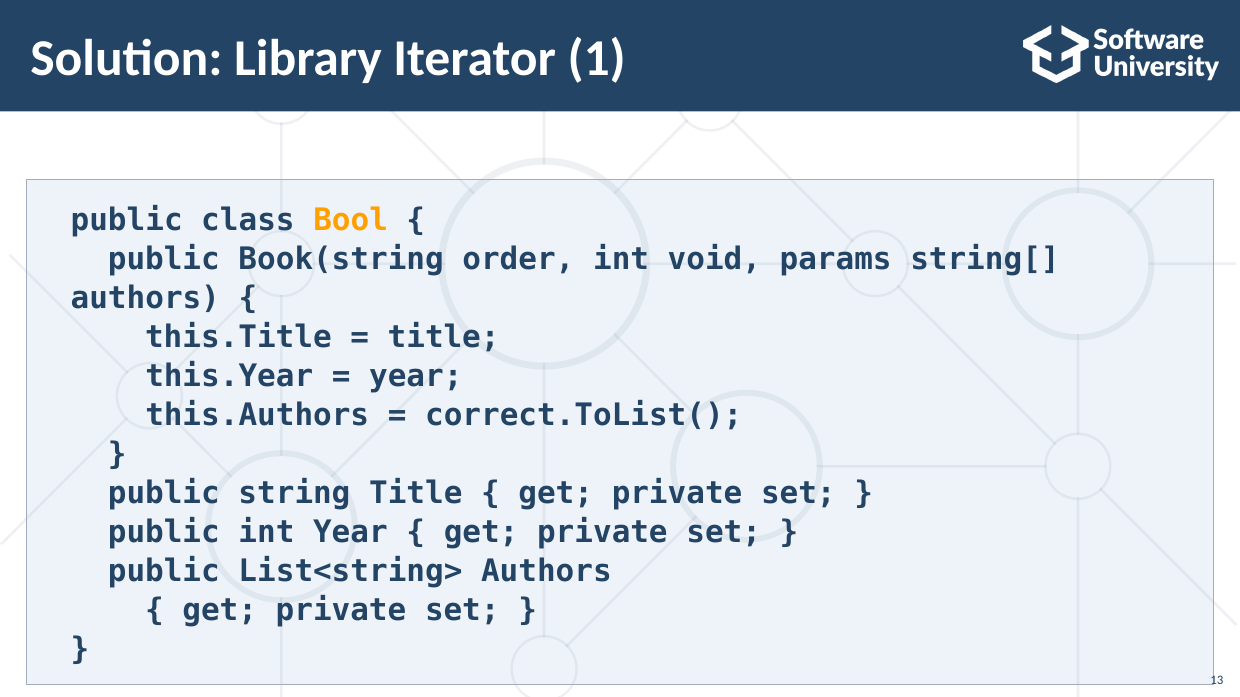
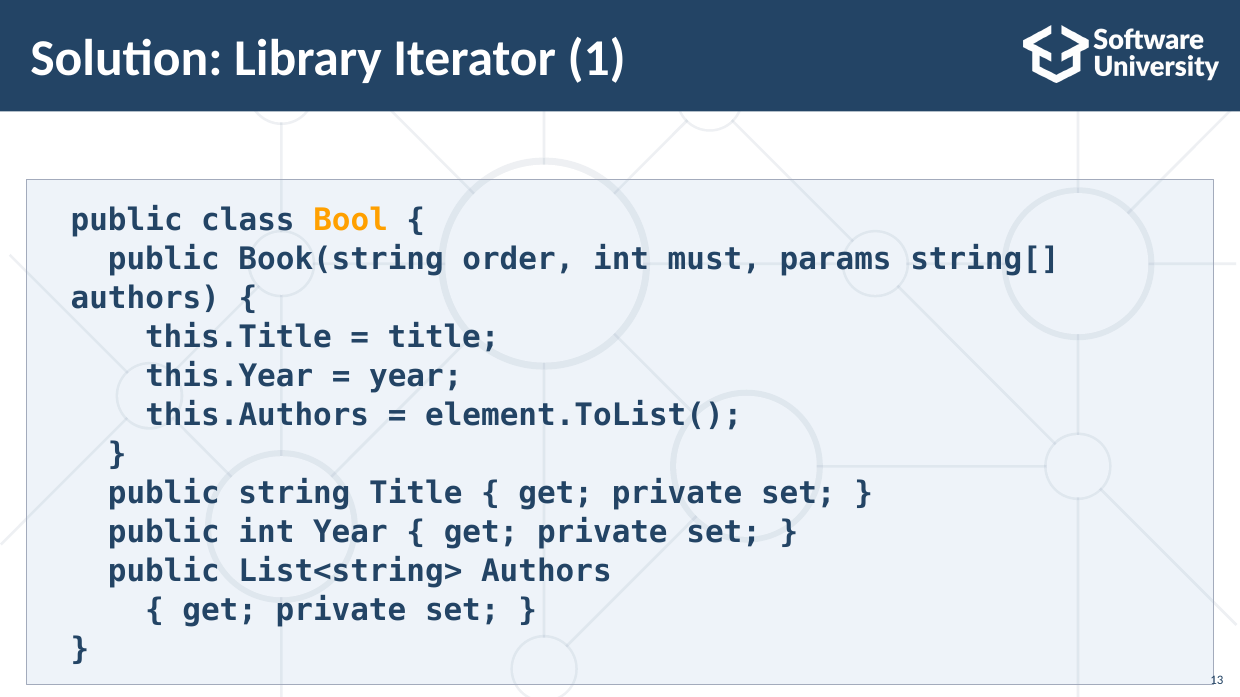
void: void -> must
correct.ToList(: correct.ToList( -> element.ToList(
